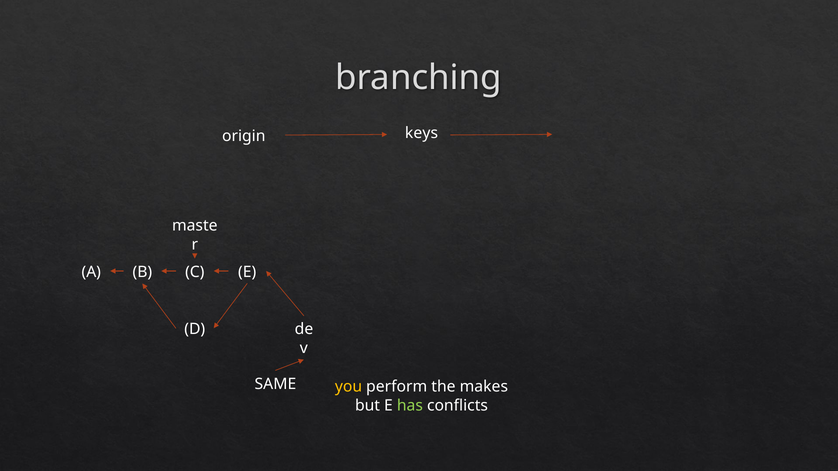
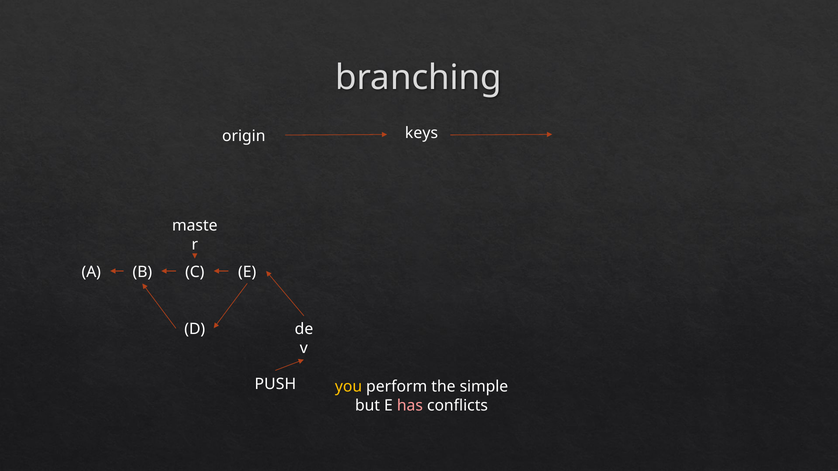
SAME: SAME -> PUSH
makes: makes -> simple
has colour: light green -> pink
